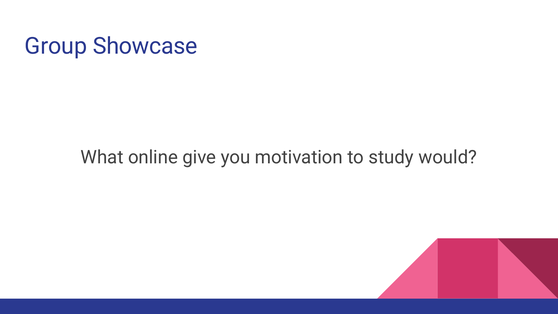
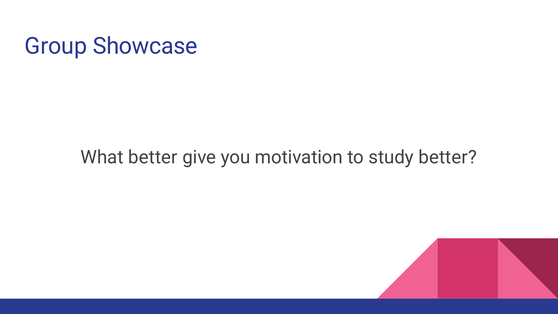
What online: online -> better
study would: would -> better
